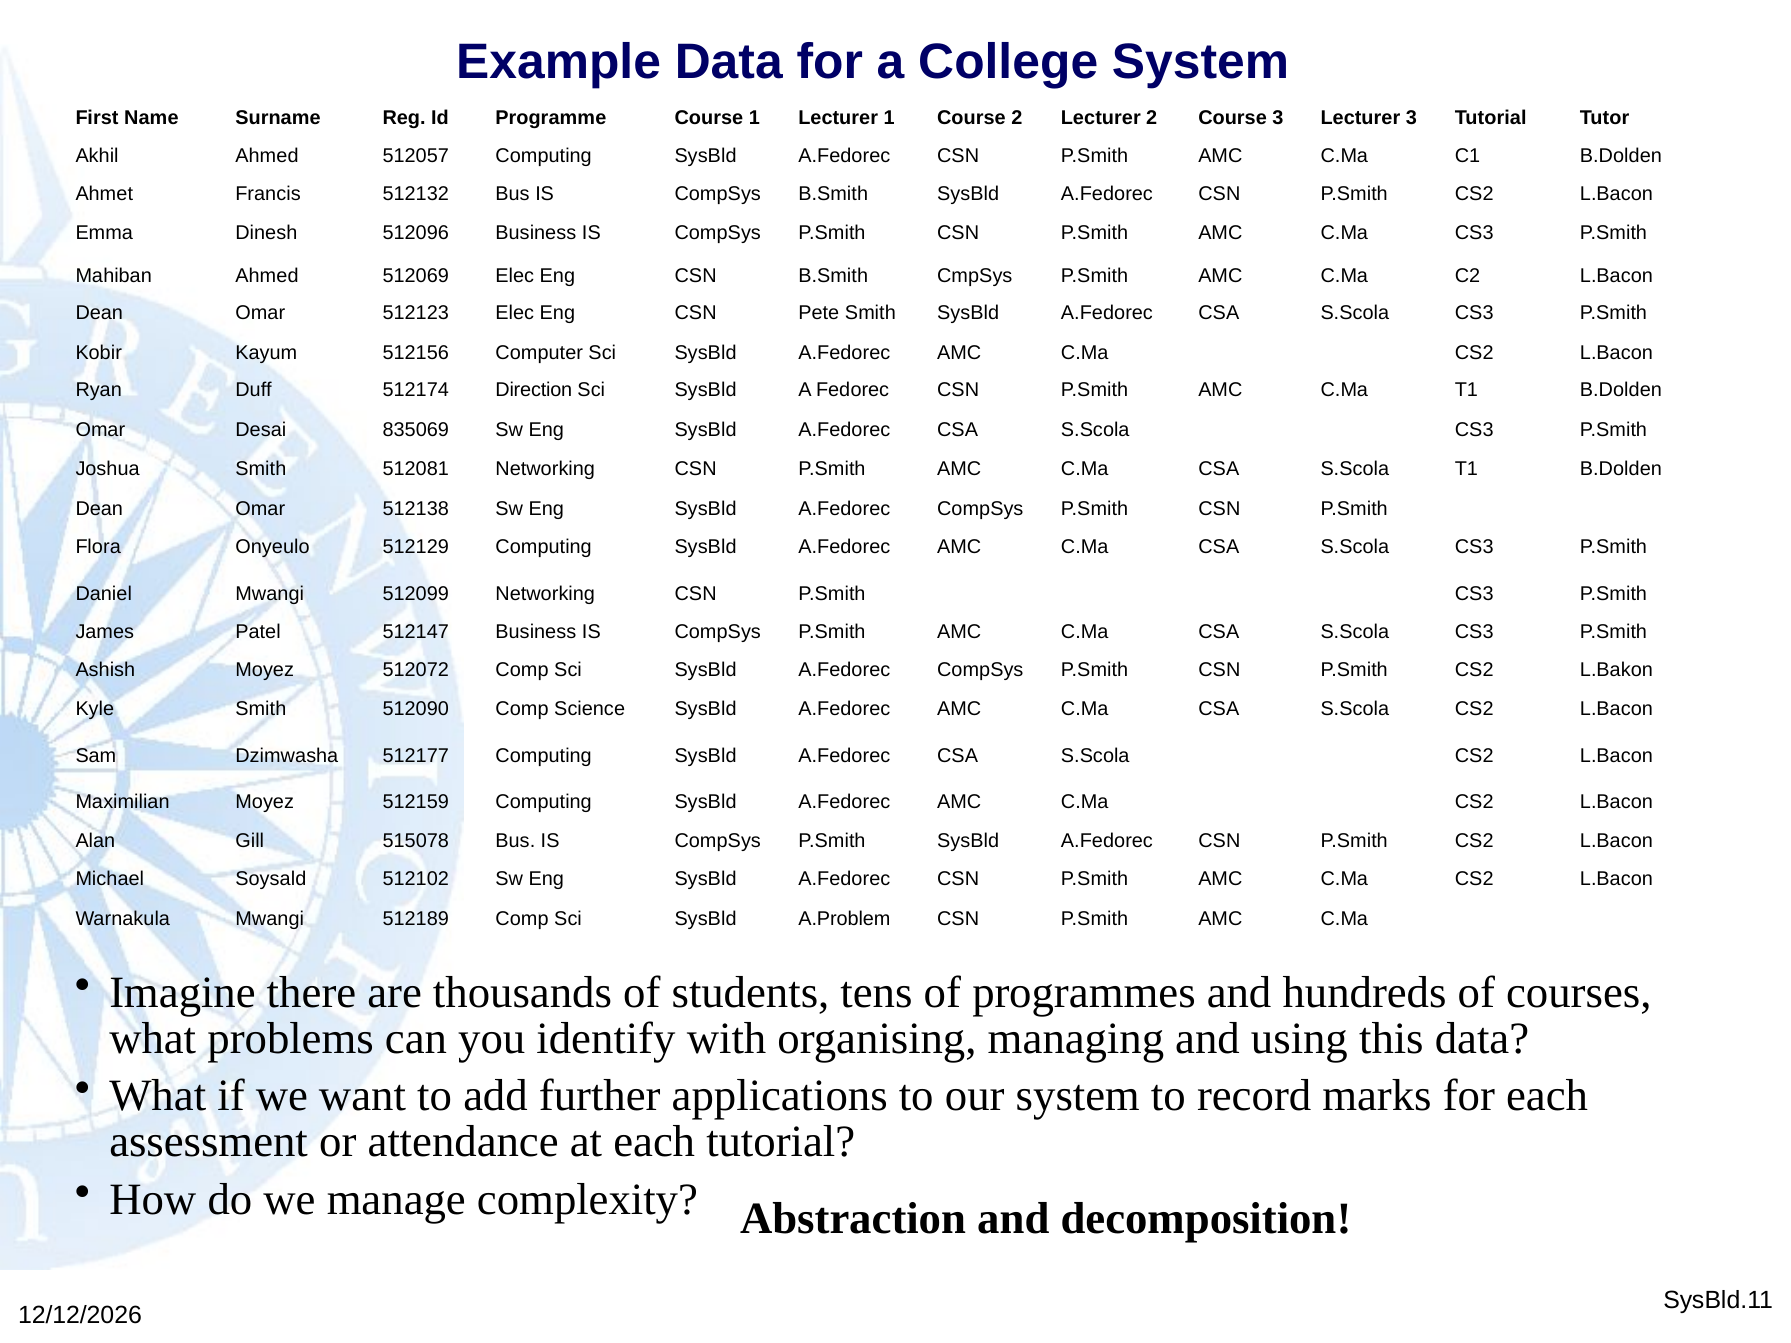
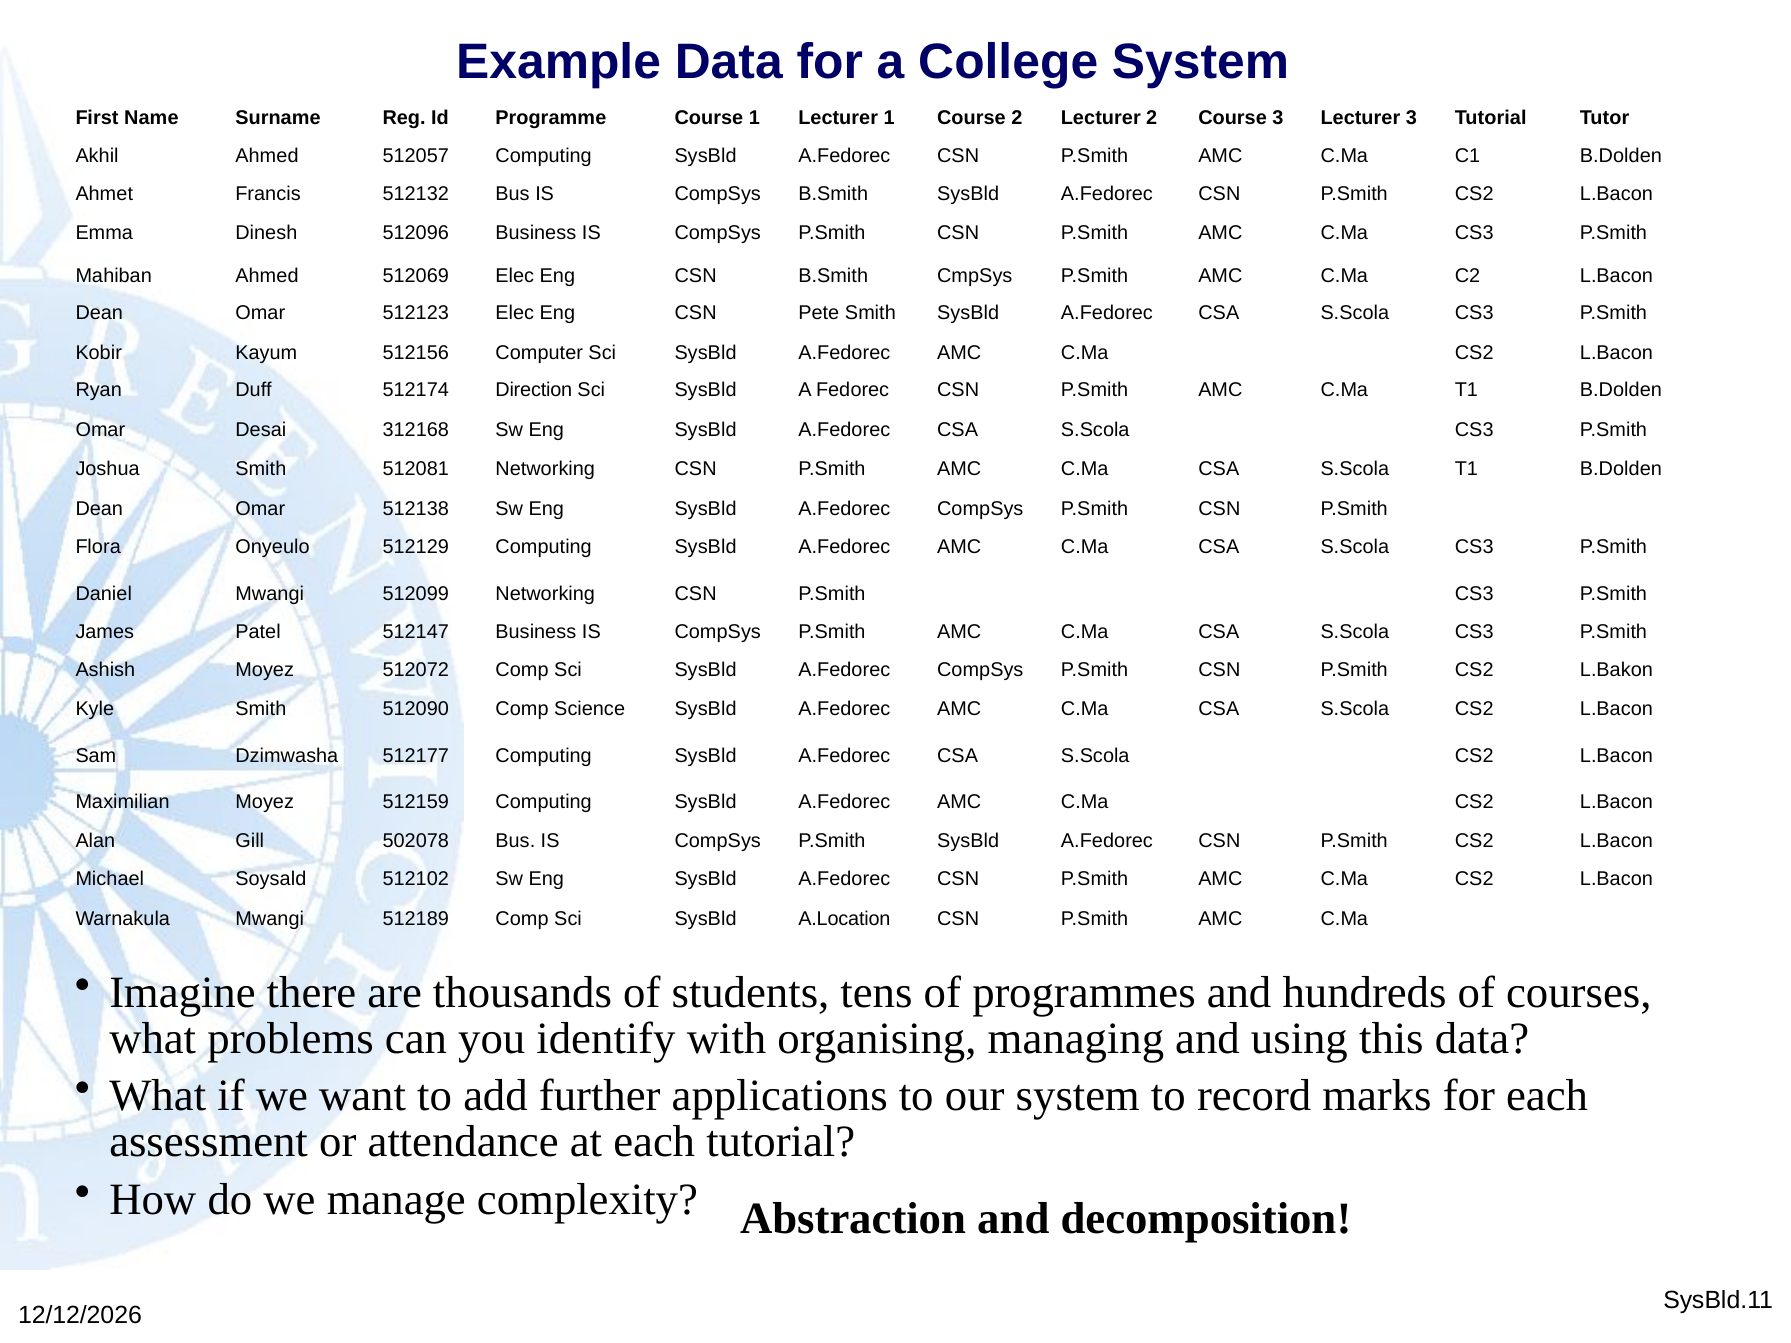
835069: 835069 -> 312168
515078: 515078 -> 502078
A.Problem: A.Problem -> A.Location
